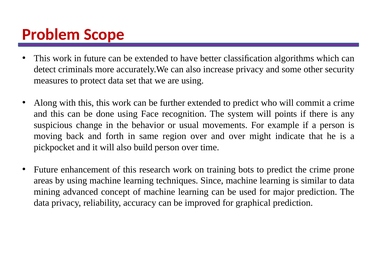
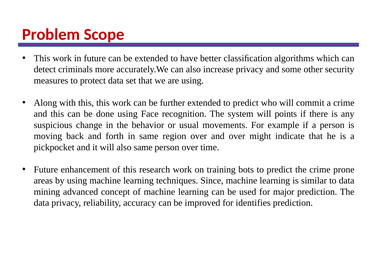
also build: build -> same
graphical: graphical -> identifies
